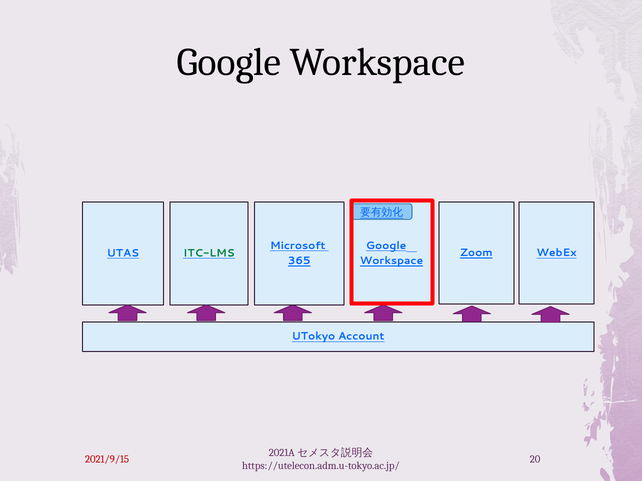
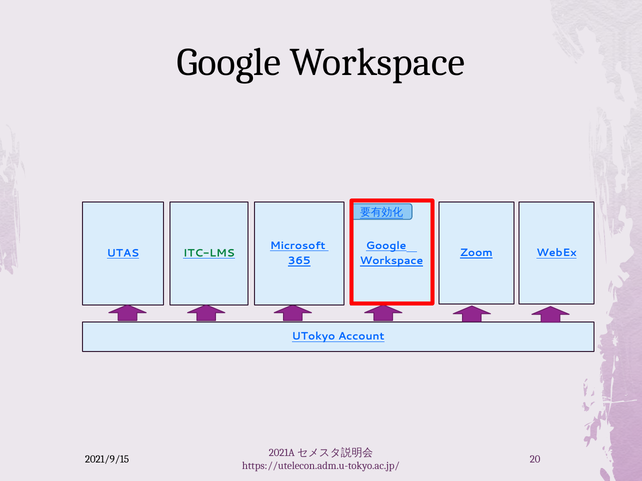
2021/9/15 colour: red -> black
